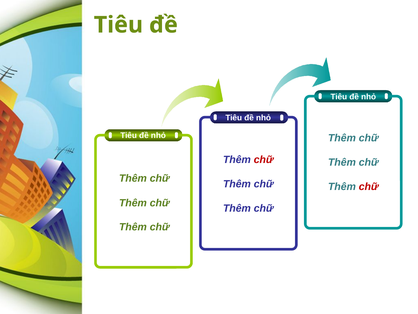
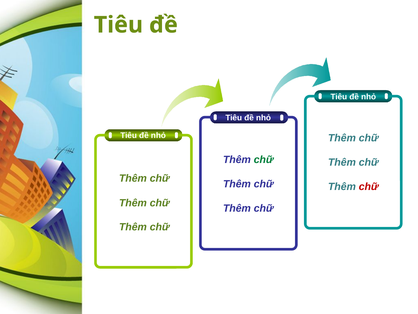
chữ at (264, 159) colour: red -> green
